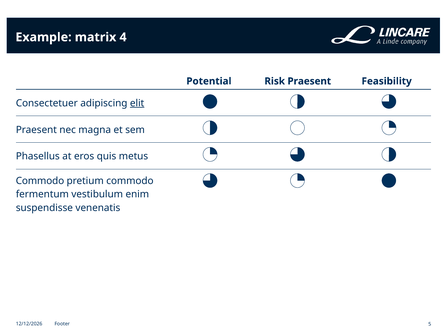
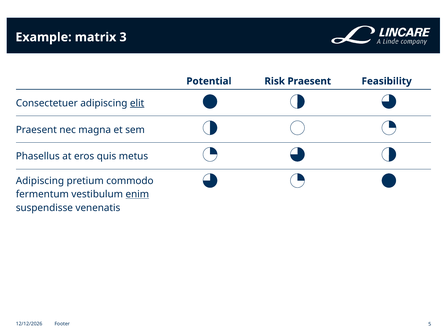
4: 4 -> 3
Commodo at (40, 181): Commodo -> Adipiscing
enim underline: none -> present
